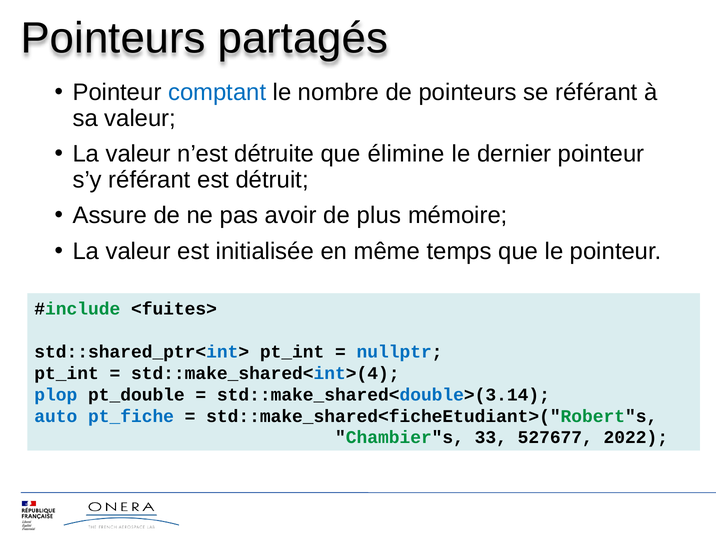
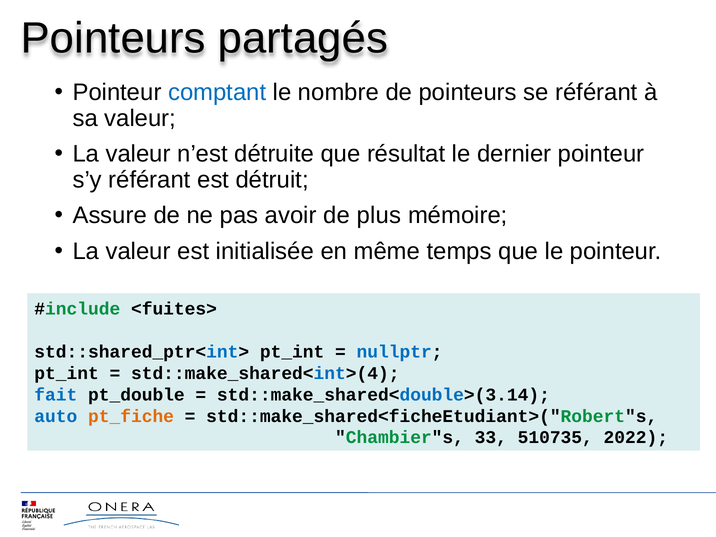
élimine: élimine -> résultat
plop: plop -> fait
pt_fiche colour: blue -> orange
527677: 527677 -> 510735
